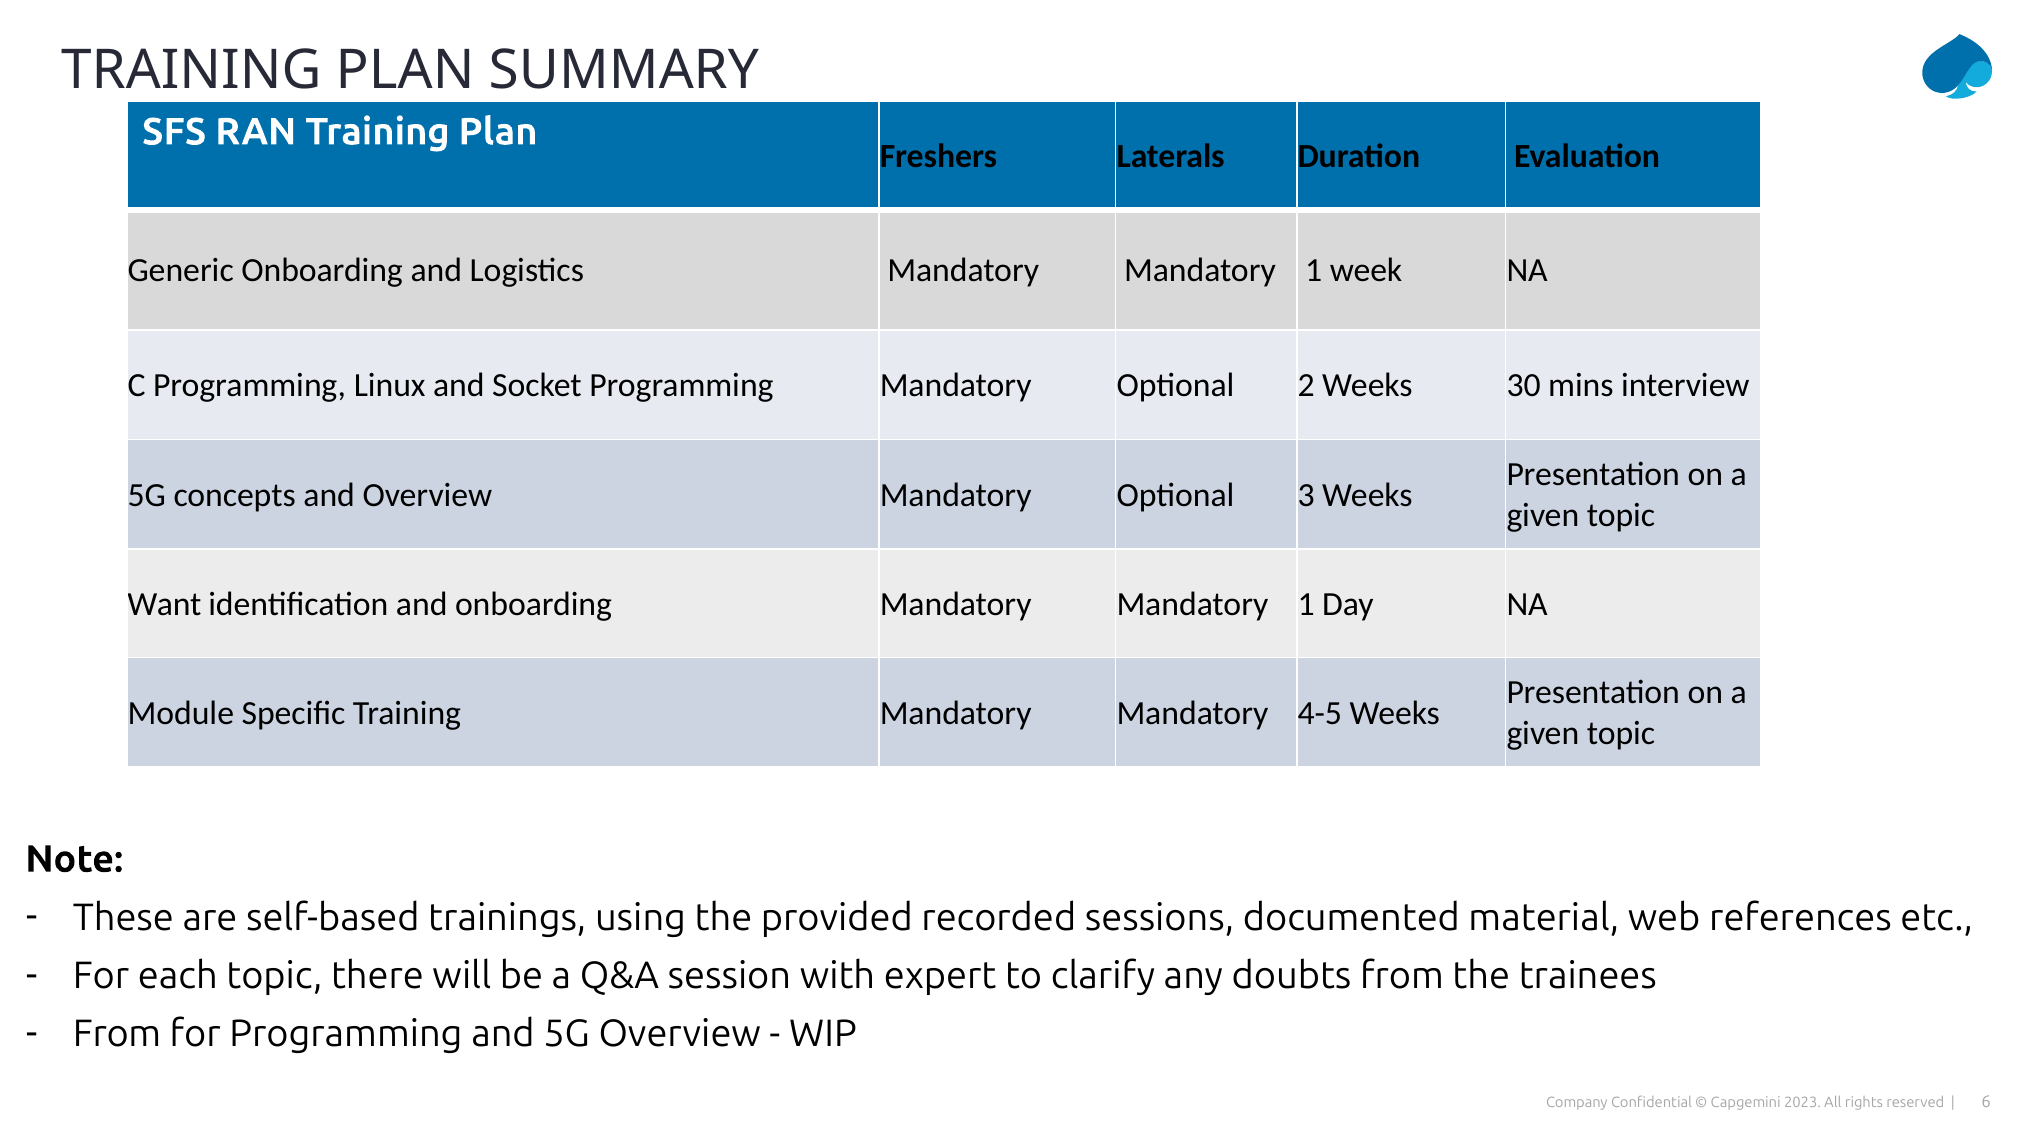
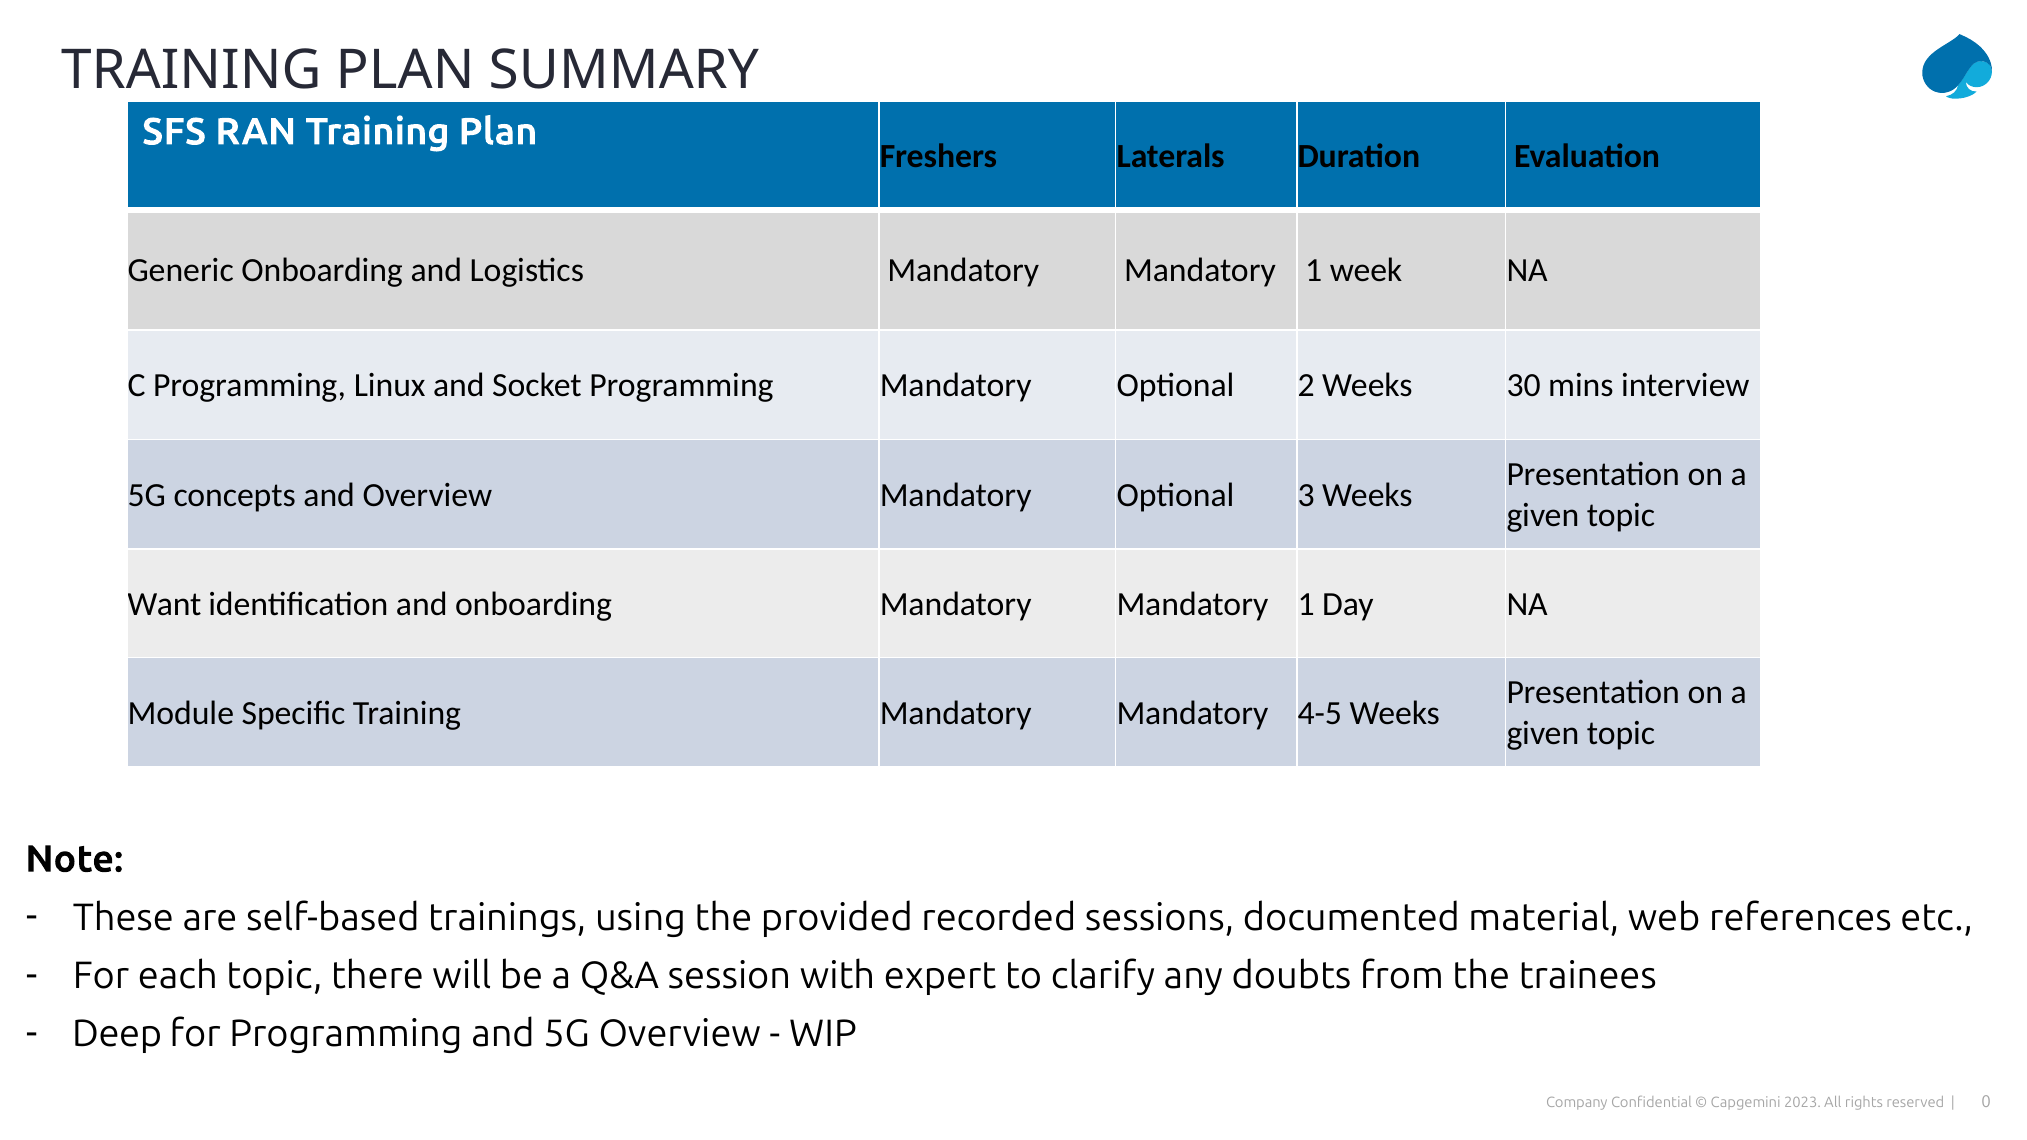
From at (117, 1034): From -> Deep
6: 6 -> 0
